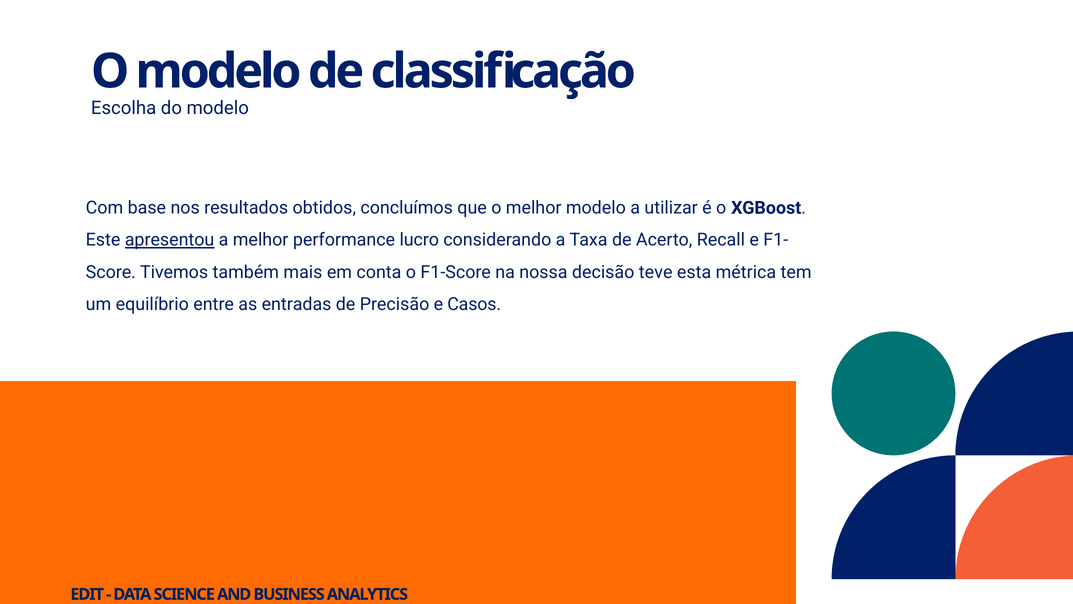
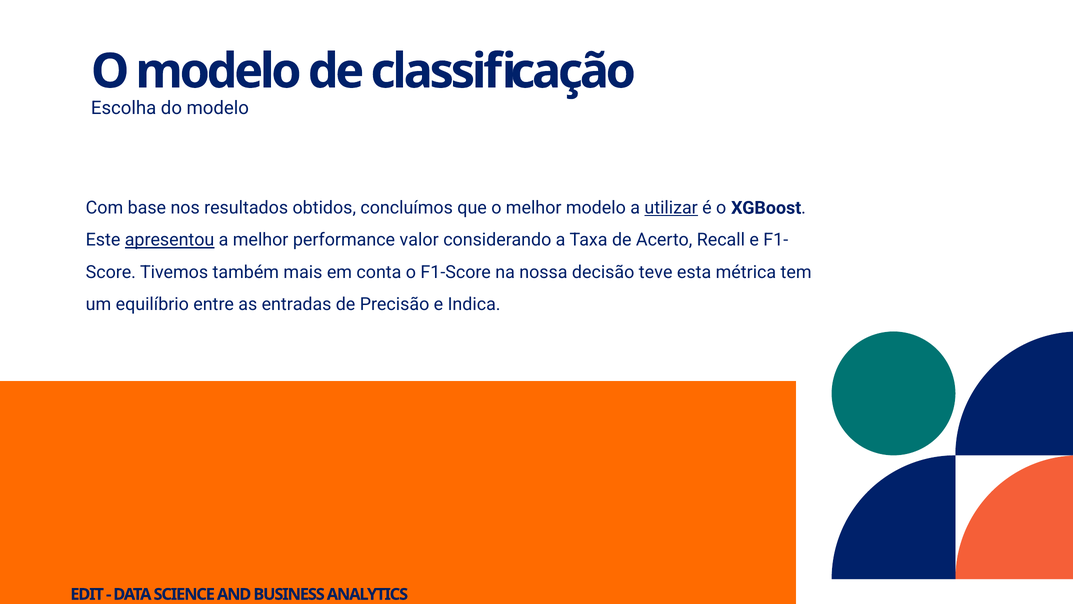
utilizar underline: none -> present
lucro: lucro -> valor
Casos: Casos -> Indica
